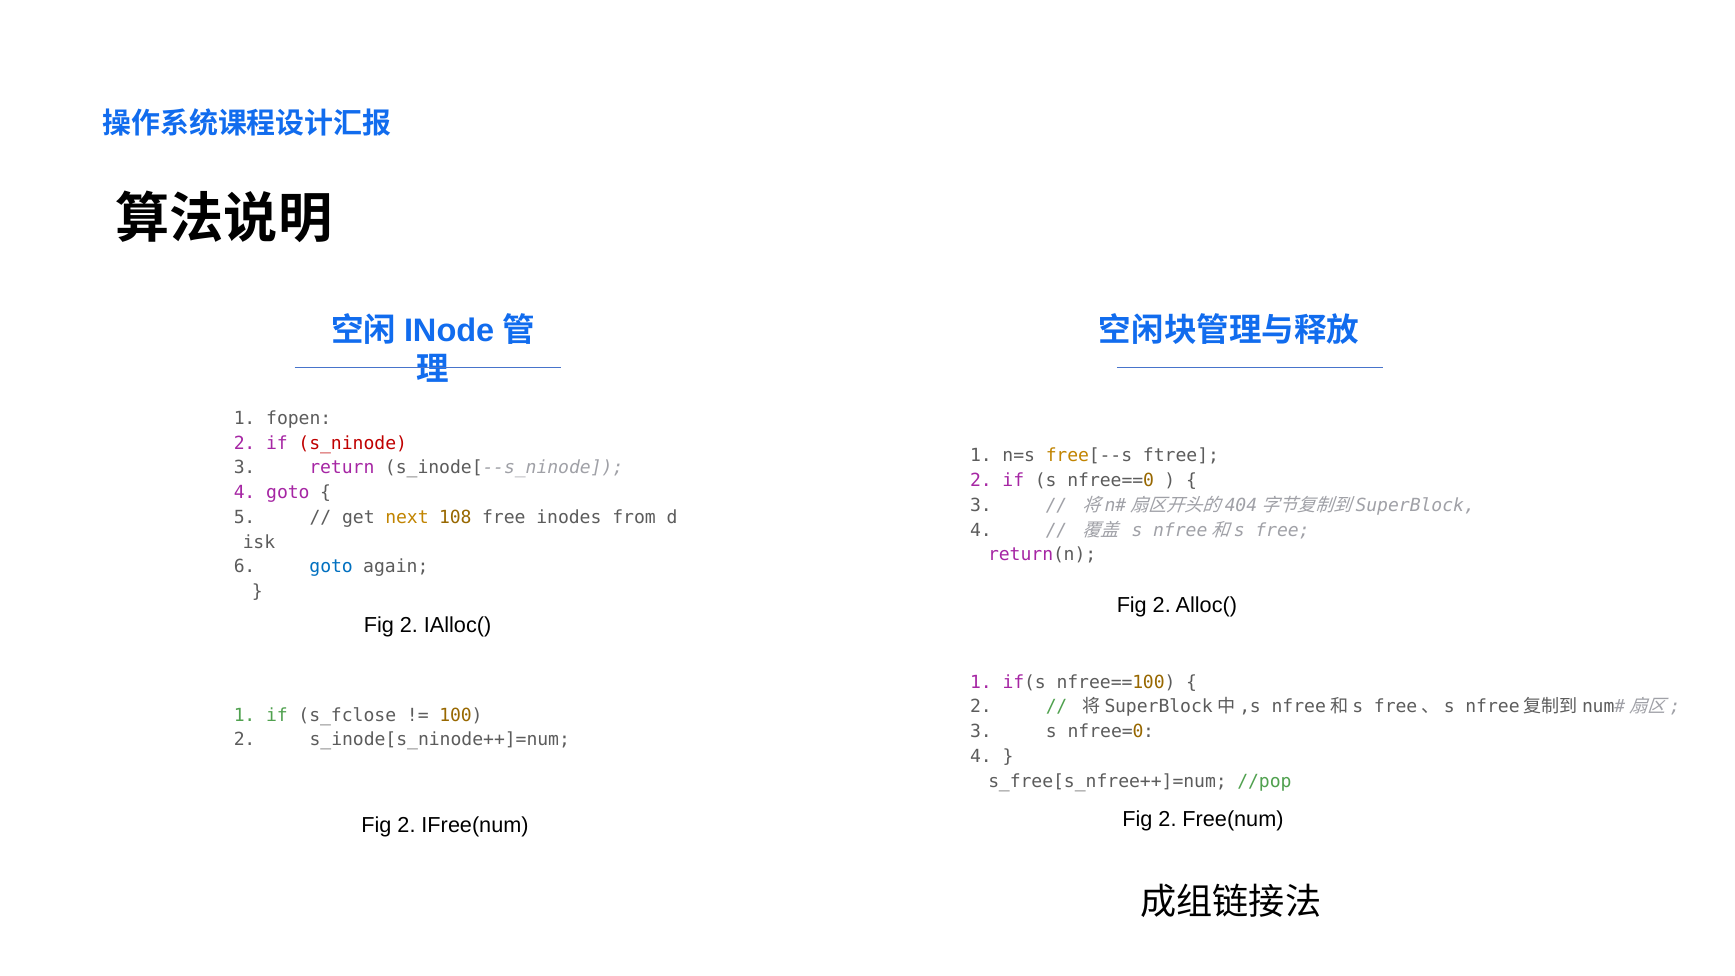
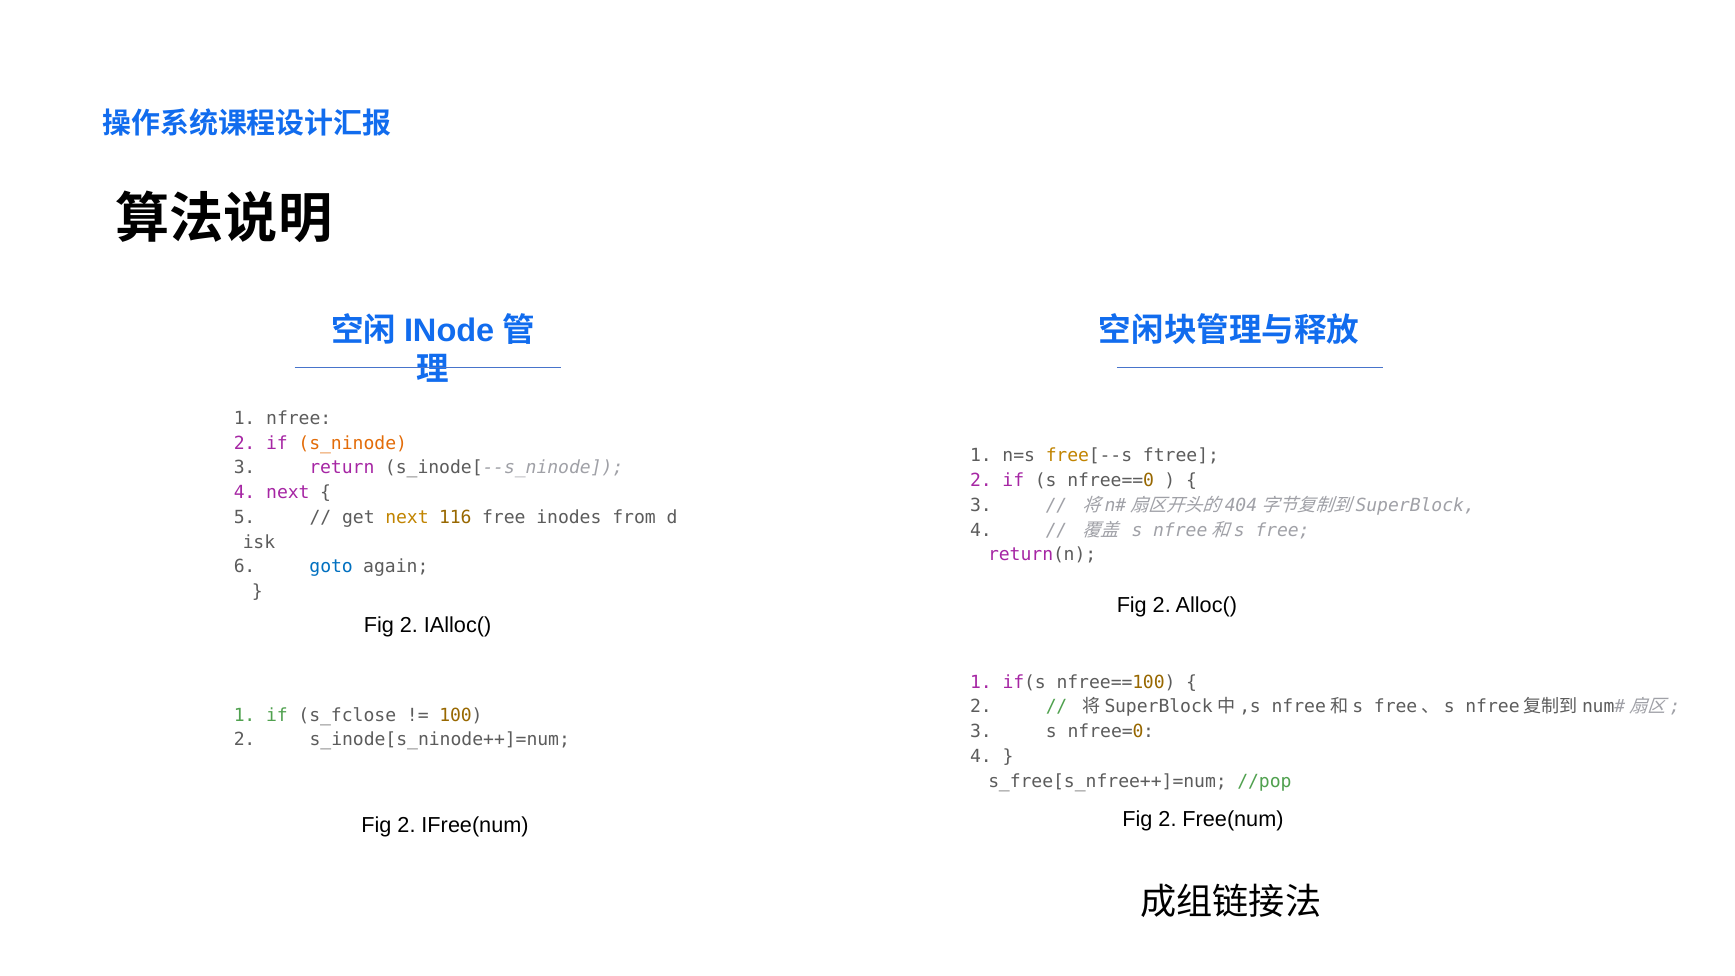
fopen: fopen -> nfree
s_ninode colour: red -> orange
4 goto: goto -> next
108: 108 -> 116
